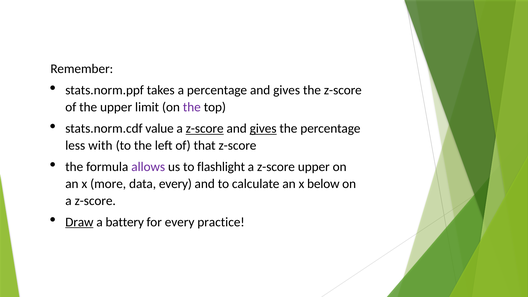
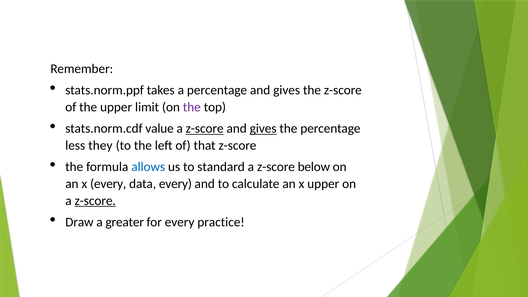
with: with -> they
allows colour: purple -> blue
flashlight: flashlight -> standard
z-score upper: upper -> below
x more: more -> every
x below: below -> upper
z-score at (95, 201) underline: none -> present
Draw underline: present -> none
battery: battery -> greater
